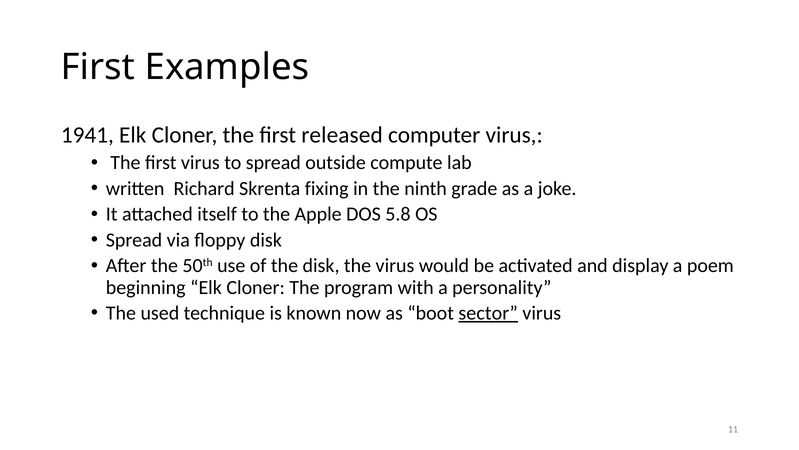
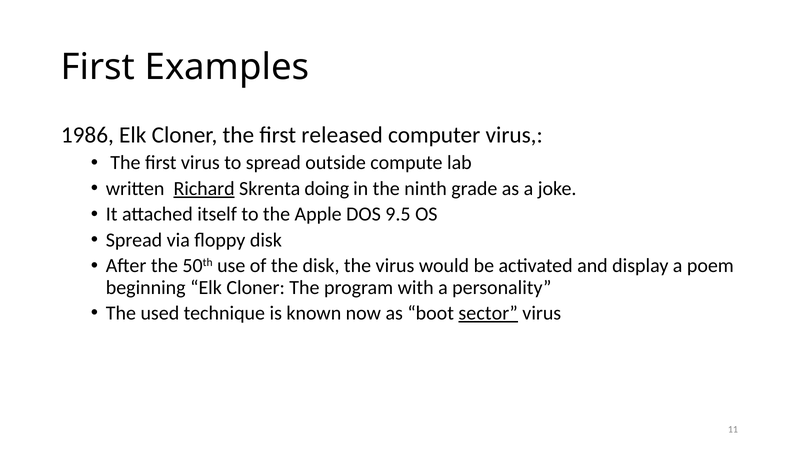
1941: 1941 -> 1986
Richard underline: none -> present
fixing: fixing -> doing
5.8: 5.8 -> 9.5
